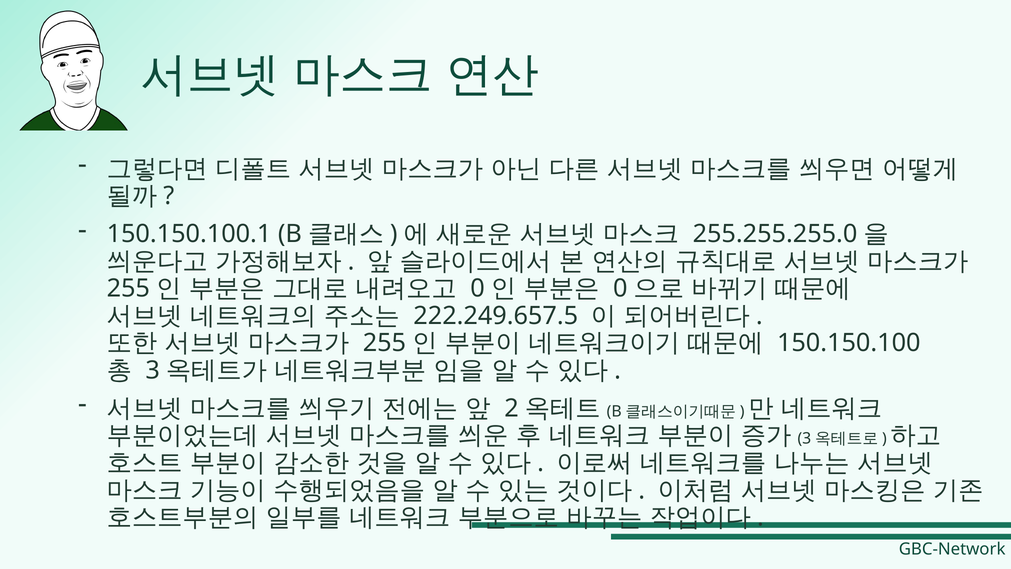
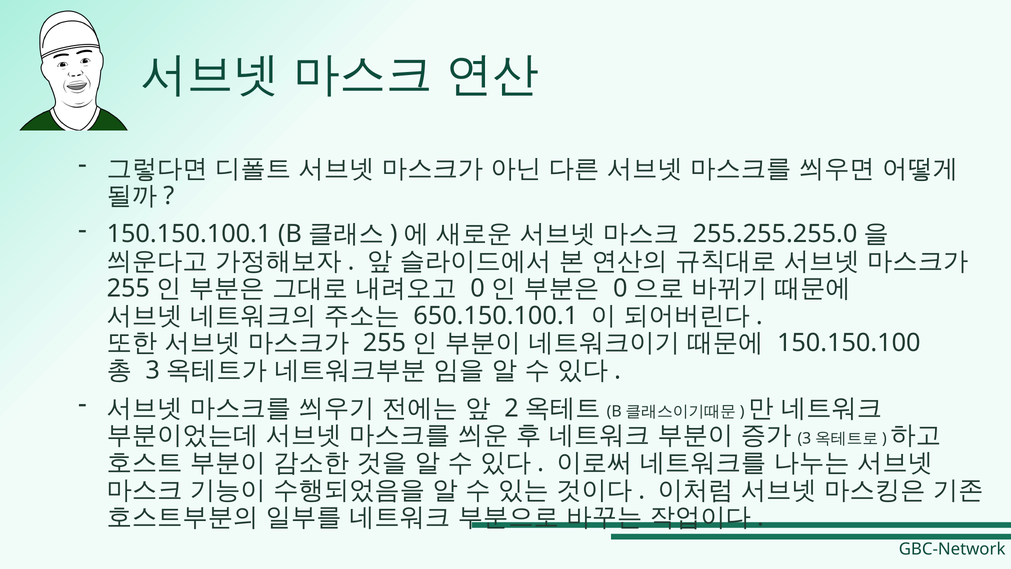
222.249.657.5: 222.249.657.5 -> 650.150.100.1
